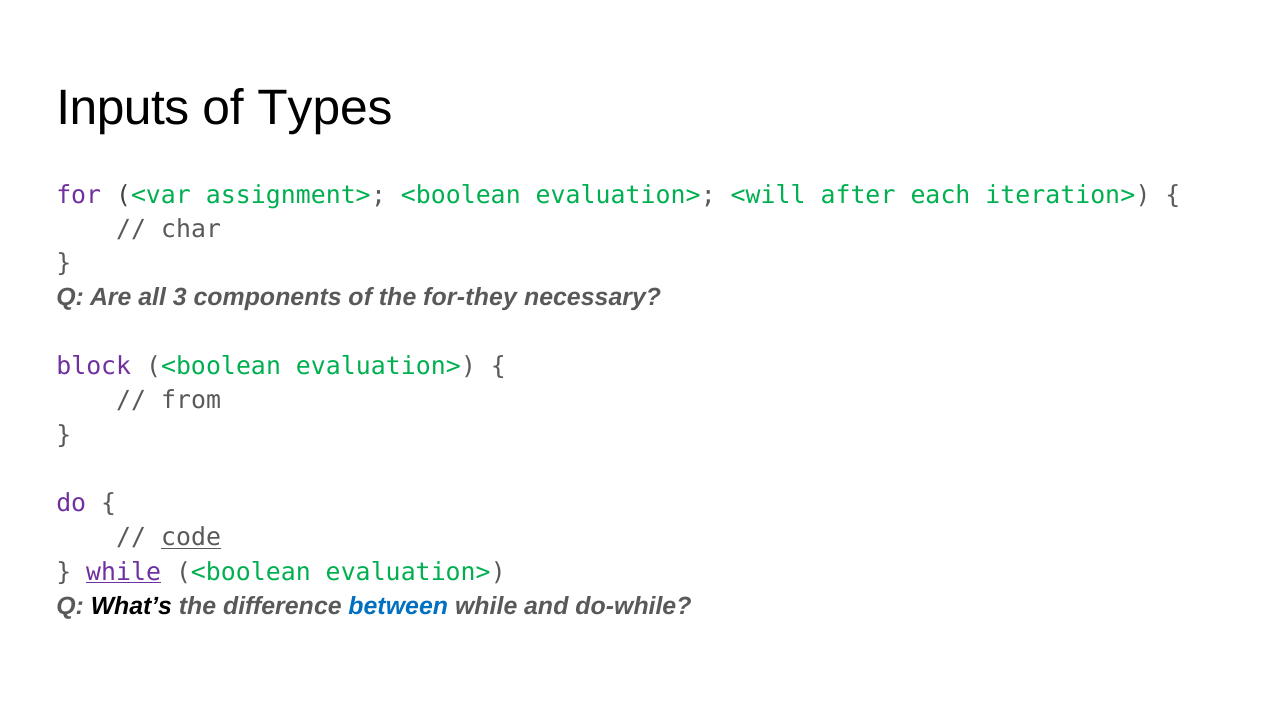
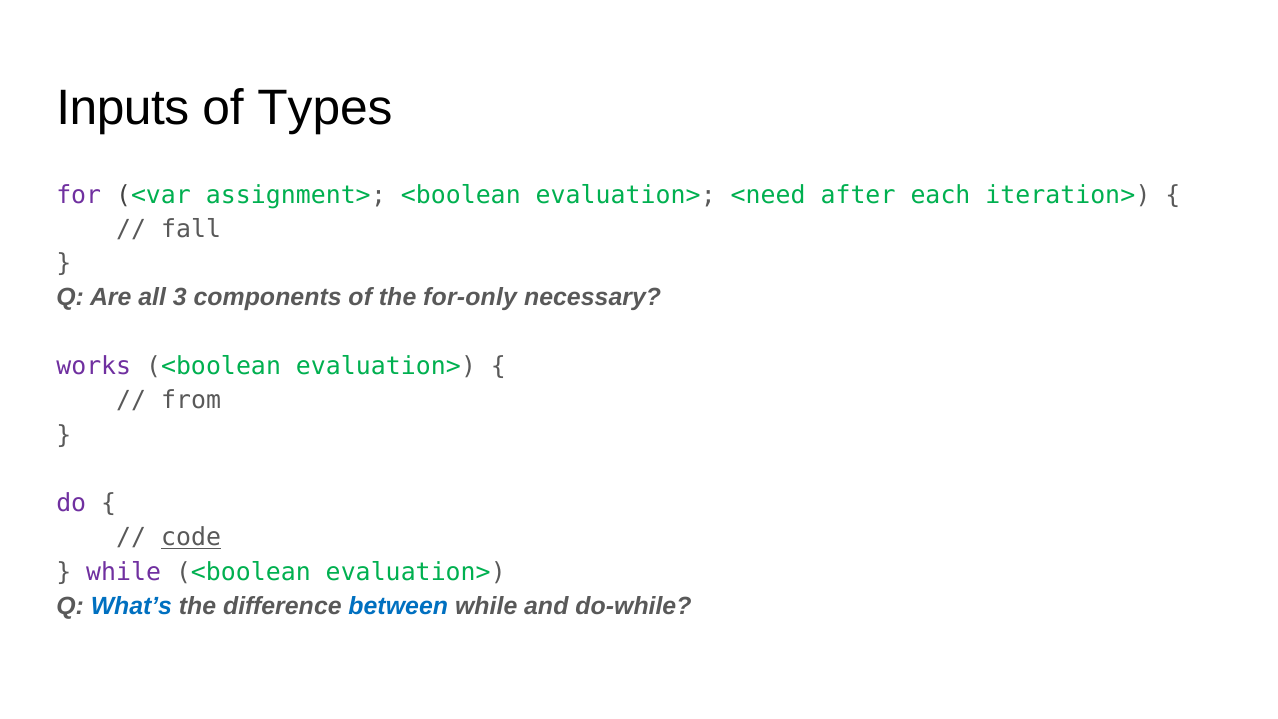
<will: <will -> <need
char: char -> fall
for-they: for-they -> for-only
block: block -> works
while at (124, 572) underline: present -> none
What’s colour: black -> blue
